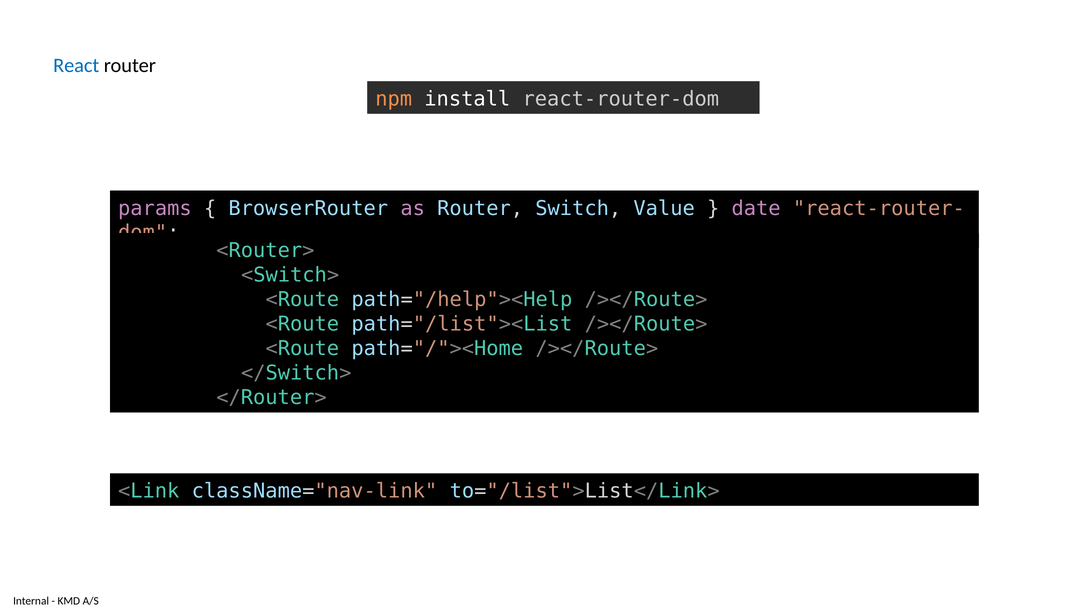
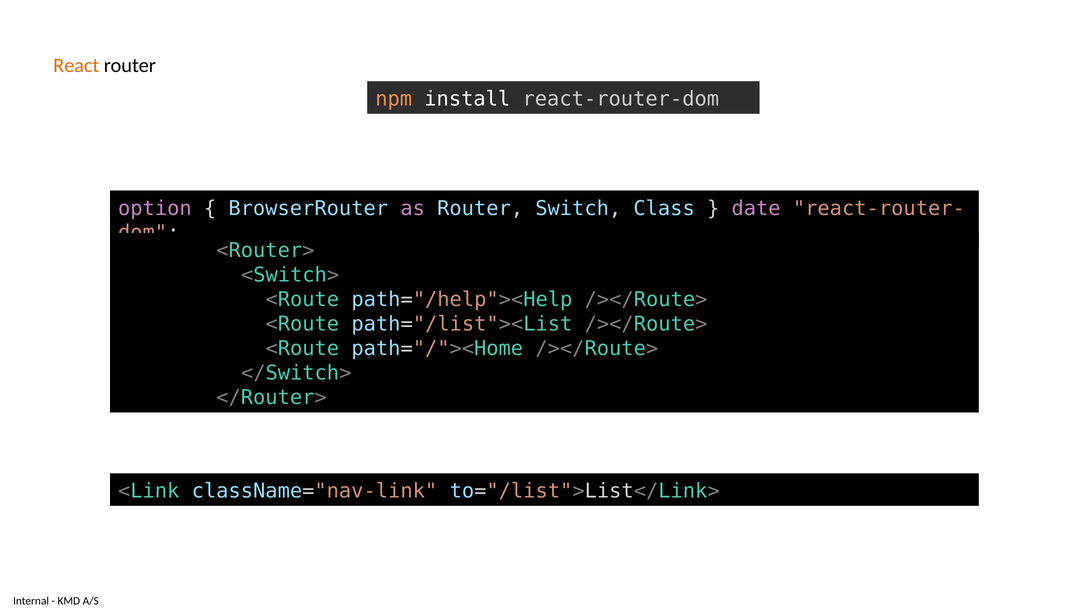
React colour: blue -> orange
params: params -> option
Value: Value -> Class
